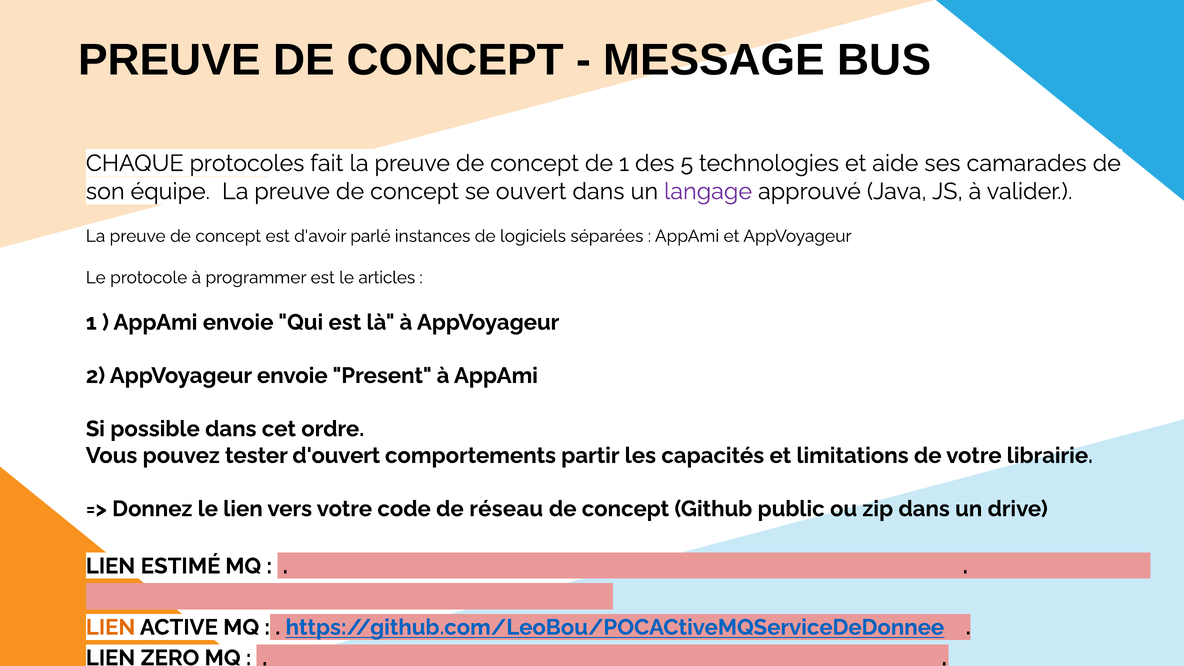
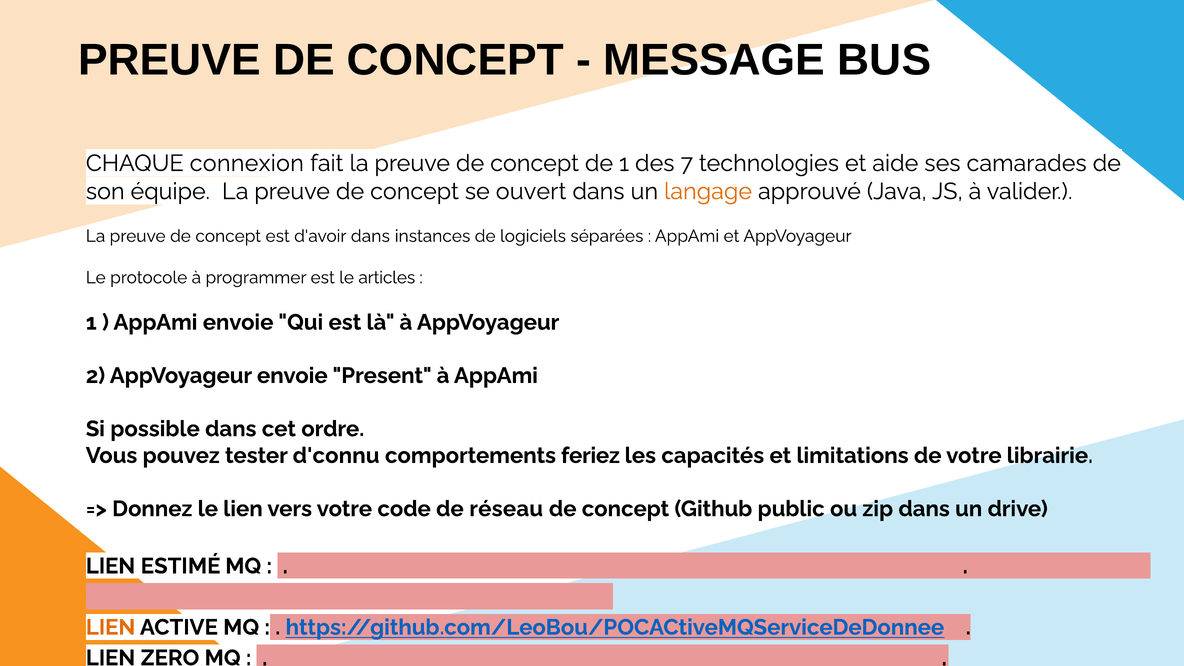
protocoles: protocoles -> connexion
5: 5 -> 7
langage colour: purple -> orange
d'avoir parlé: parlé -> dans
d'ouvert: d'ouvert -> d'connu
partir: partir -> feriez
